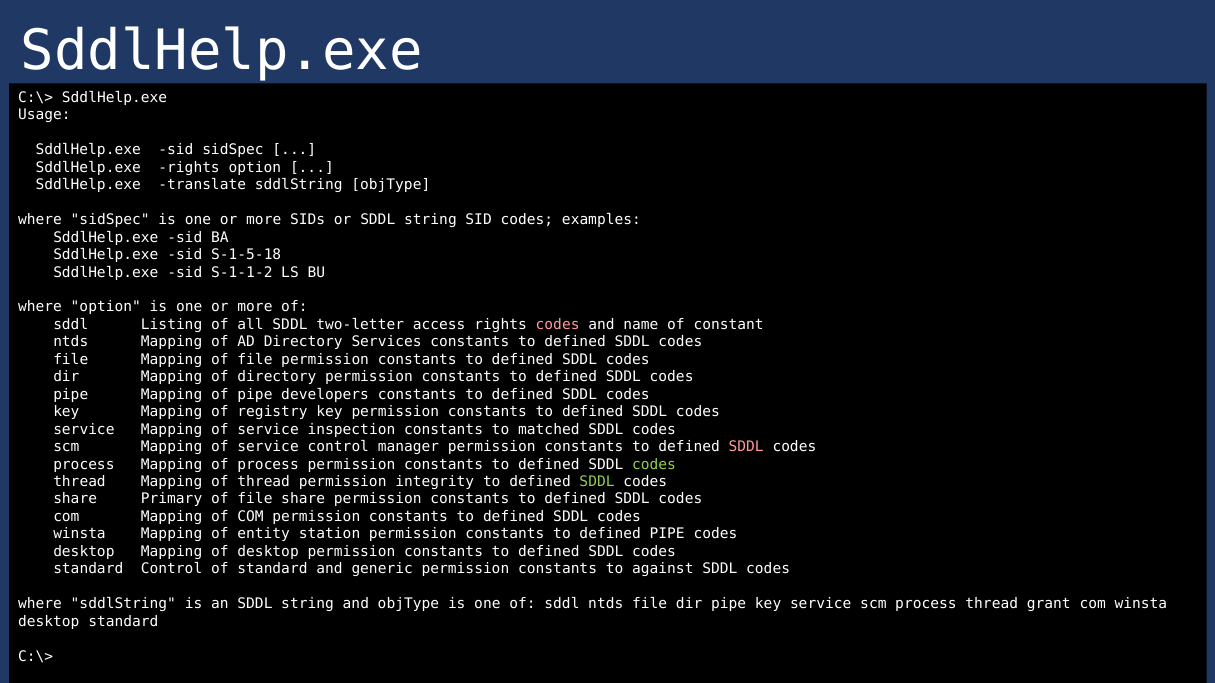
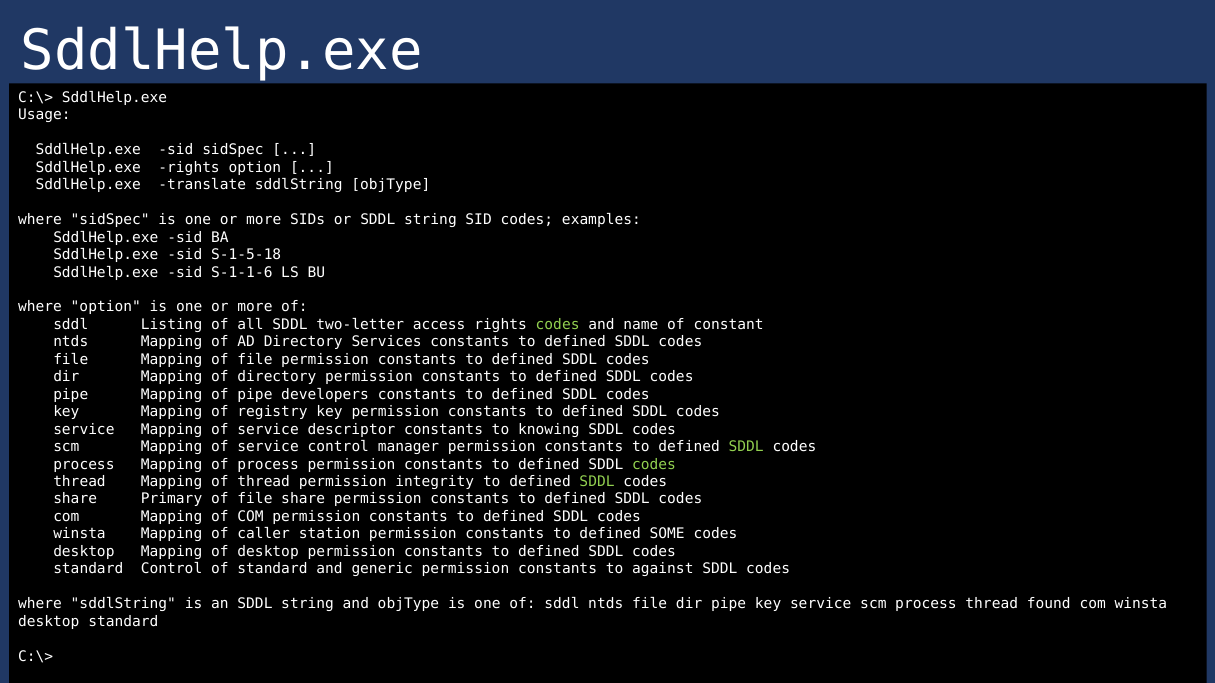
S-1-1-2: S-1-1-2 -> S-1-1-6
codes at (558, 325) colour: pink -> light green
inspection: inspection -> descriptor
matched: matched -> knowing
SDDL at (746, 447) colour: pink -> light green
entity: entity -> caller
defined PIPE: PIPE -> SOME
grant: grant -> found
